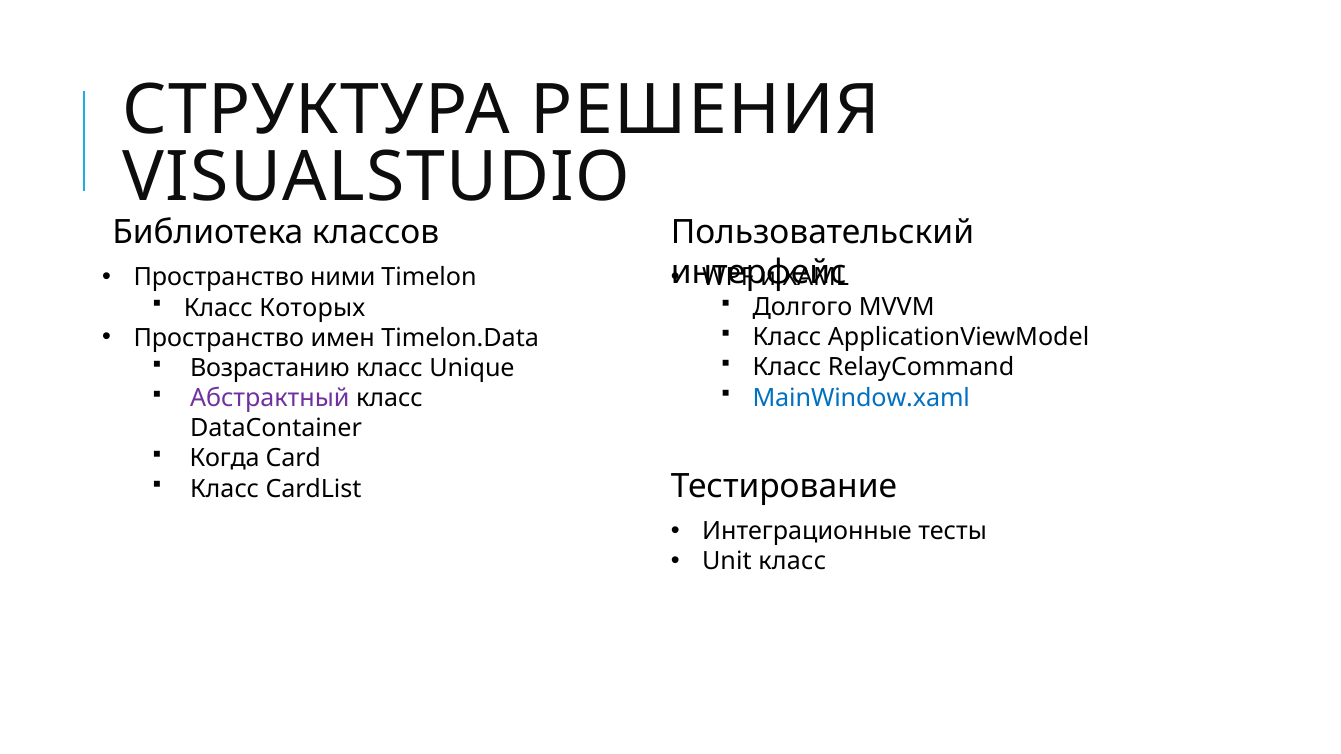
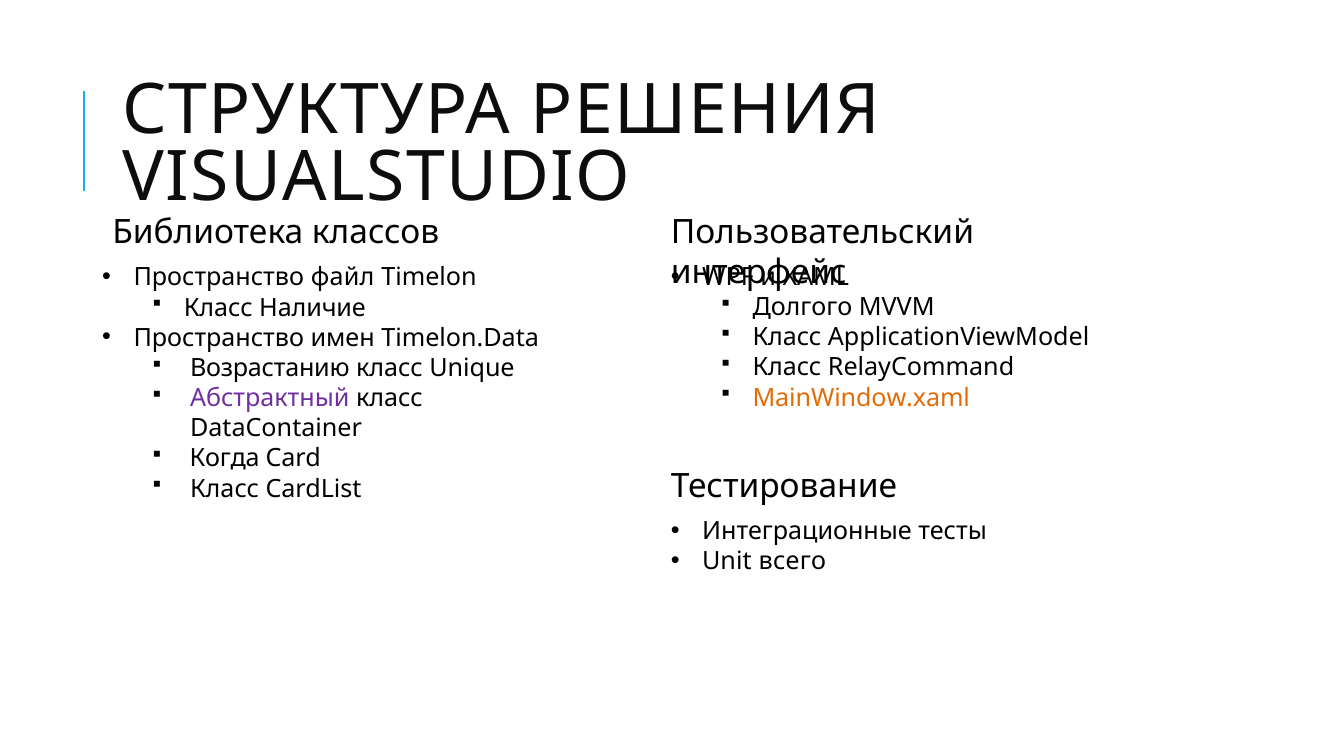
ними: ними -> файл
Которых: Которых -> Наличие
MainWindow.xaml colour: blue -> orange
Unit класс: класс -> всего
